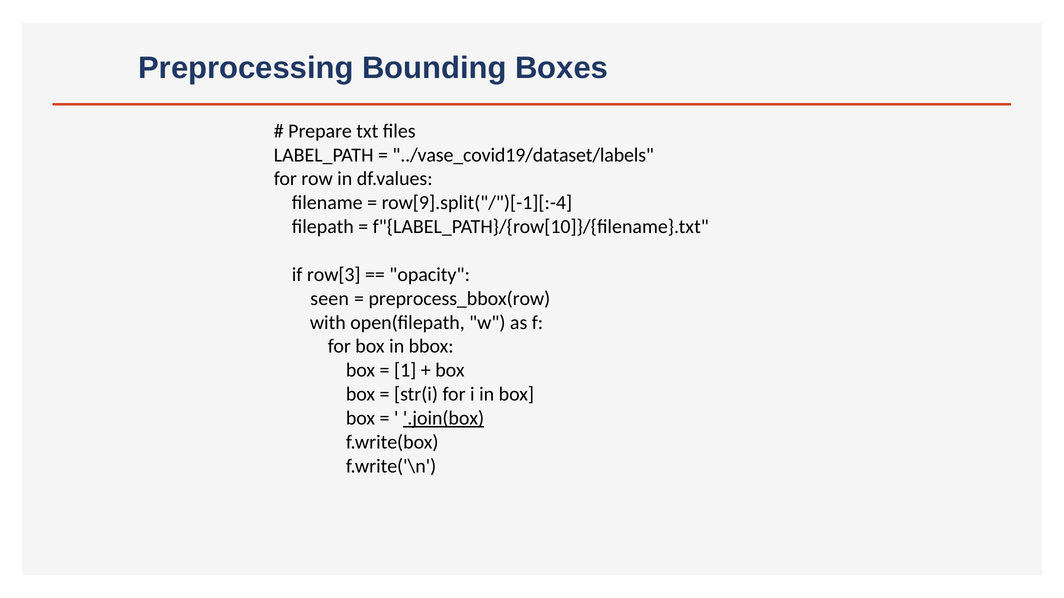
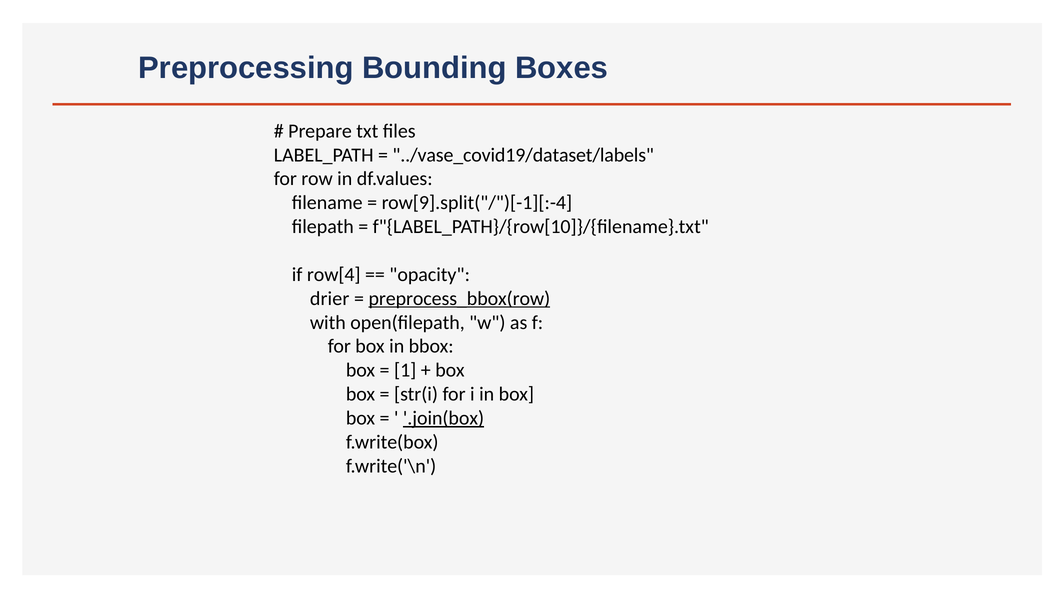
row[3: row[3 -> row[4
seen: seen -> drier
preprocess_bbox(row underline: none -> present
